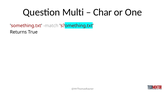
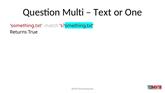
Char: Char -> Text
